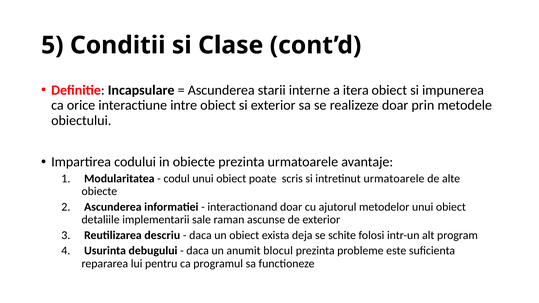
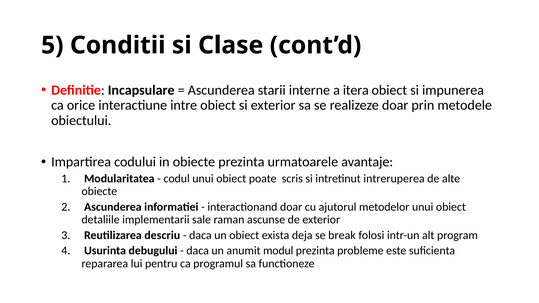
intretinut urmatoarele: urmatoarele -> intreruperea
schite: schite -> break
blocul: blocul -> modul
